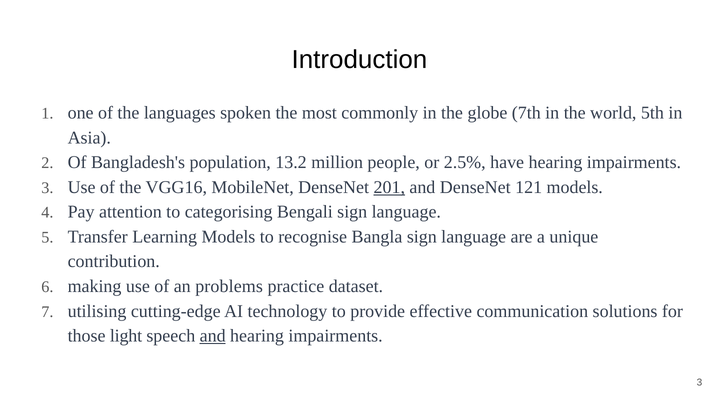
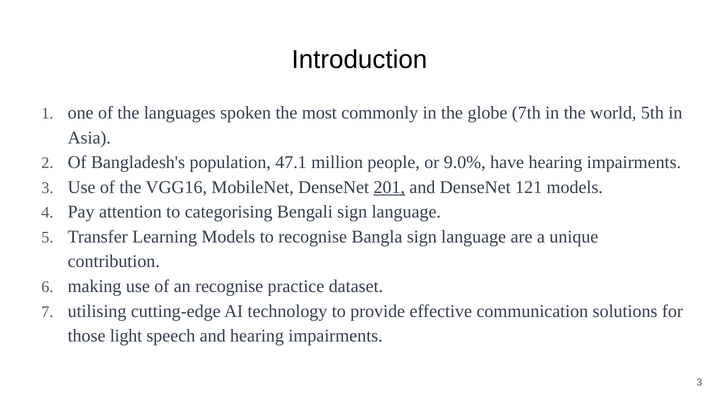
13.2: 13.2 -> 47.1
2.5%: 2.5% -> 9.0%
an problems: problems -> recognise
and at (213, 336) underline: present -> none
